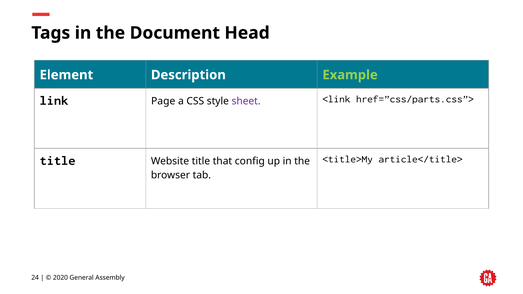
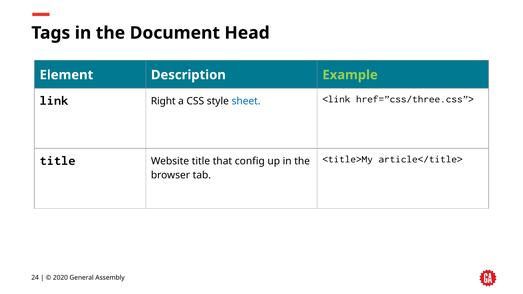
Page: Page -> Right
sheet colour: purple -> blue
href=”css/parts.css”>: href=”css/parts.css”> -> href=”css/three.css”>
